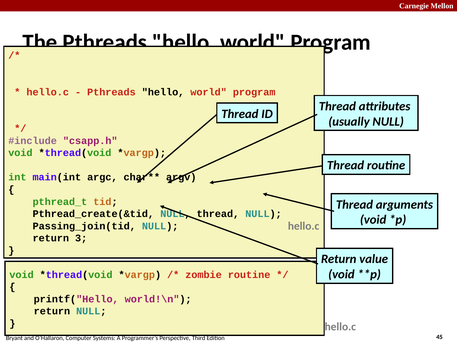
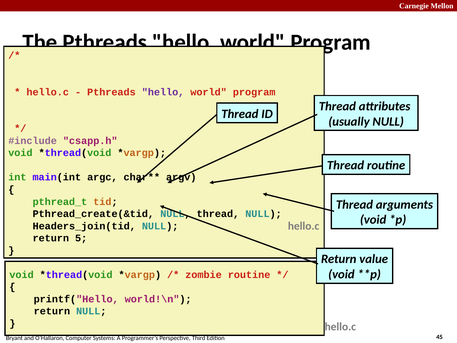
hello at (163, 92) colour: black -> purple
Passing_join(tid: Passing_join(tid -> Headers_join(tid
3: 3 -> 5
